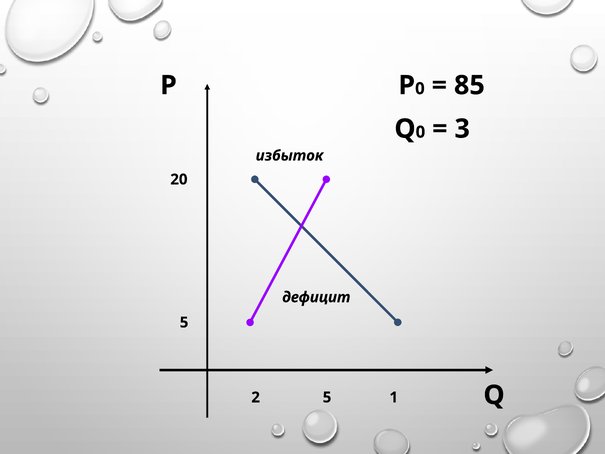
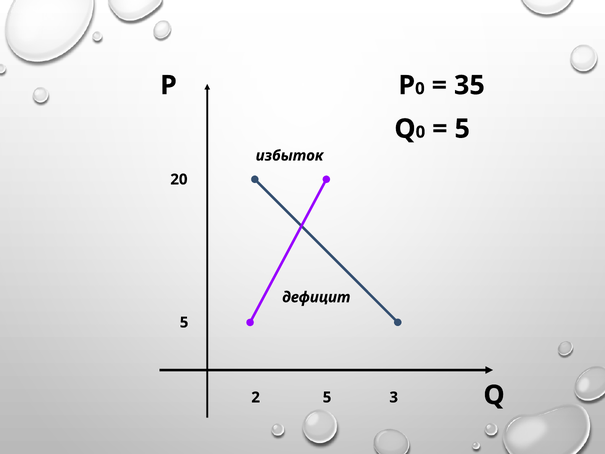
85: 85 -> 35
3 at (462, 129): 3 -> 5
1: 1 -> 3
